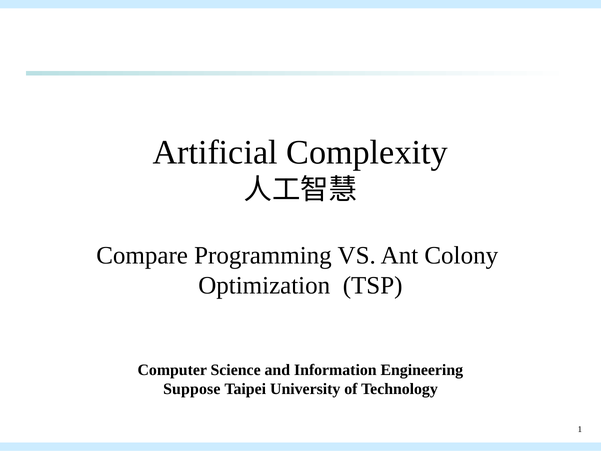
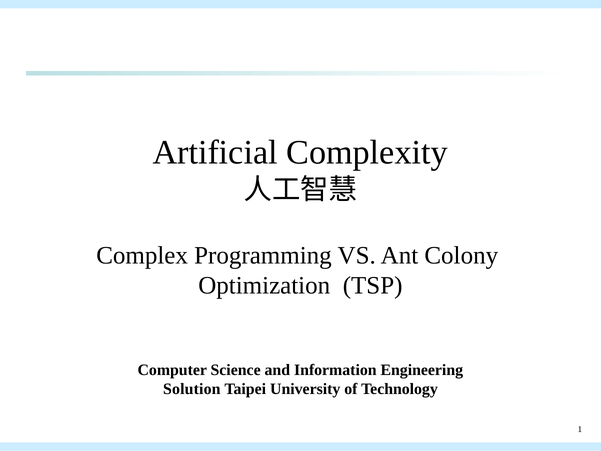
Compare: Compare -> Complex
Suppose: Suppose -> Solution
